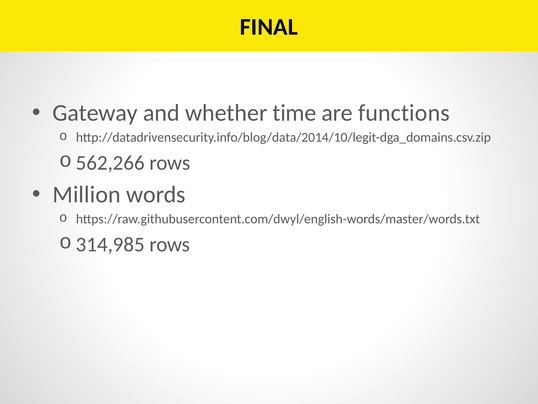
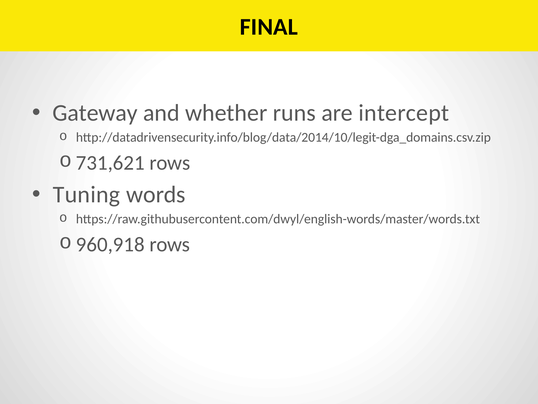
time: time -> runs
functions: functions -> intercept
562,266: 562,266 -> 731,621
Million: Million -> Tuning
314,985: 314,985 -> 960,918
